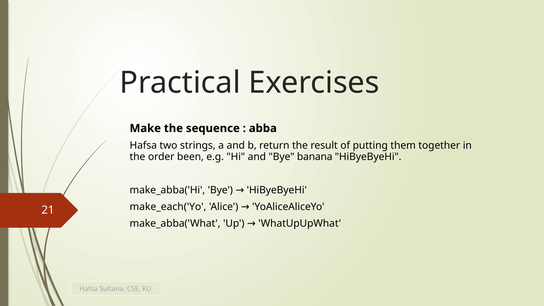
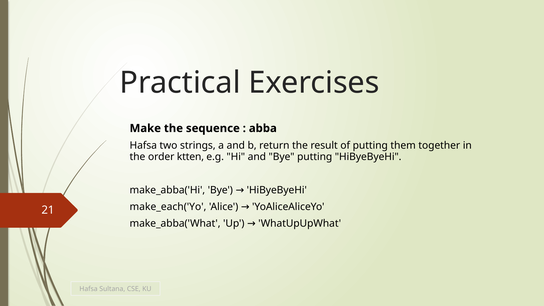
been: been -> ktten
Bye banana: banana -> putting
